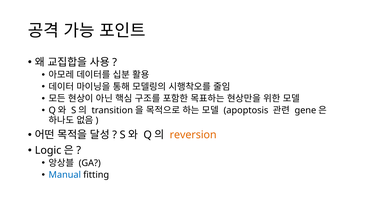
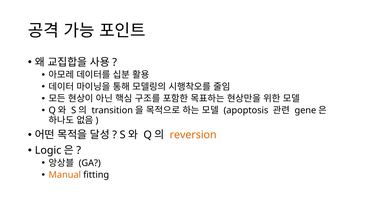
Manual colour: blue -> orange
